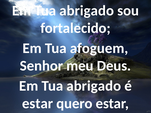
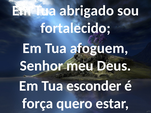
abrigado at (94, 86): abrigado -> esconder
estar at (38, 104): estar -> força
